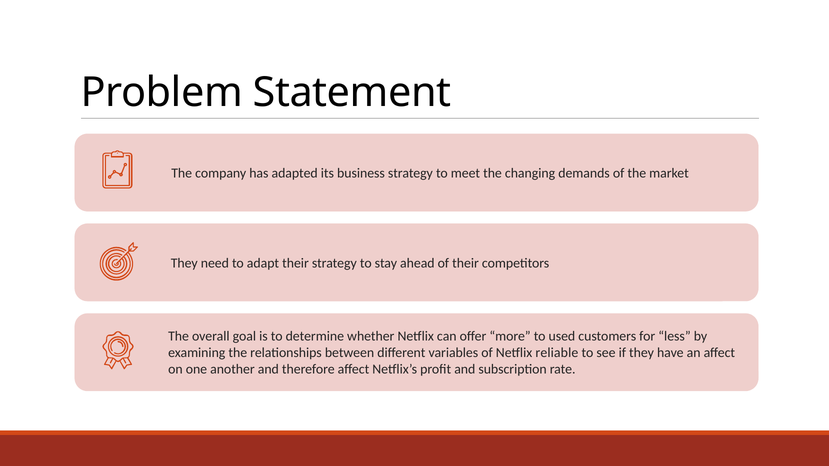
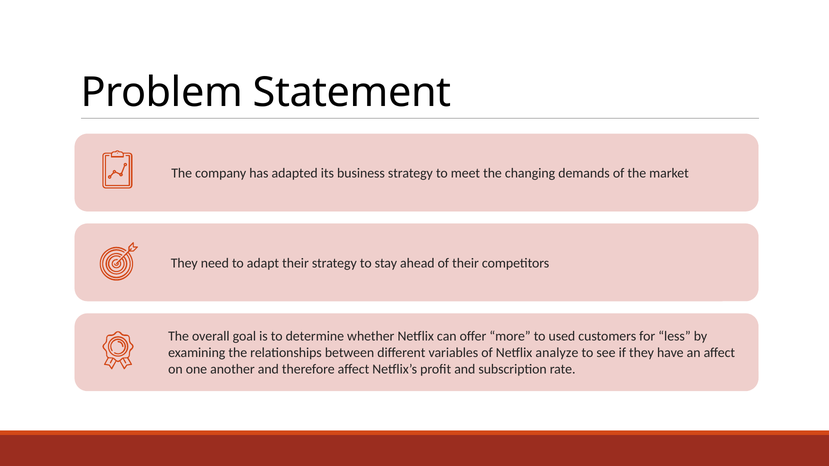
reliable: reliable -> analyze
